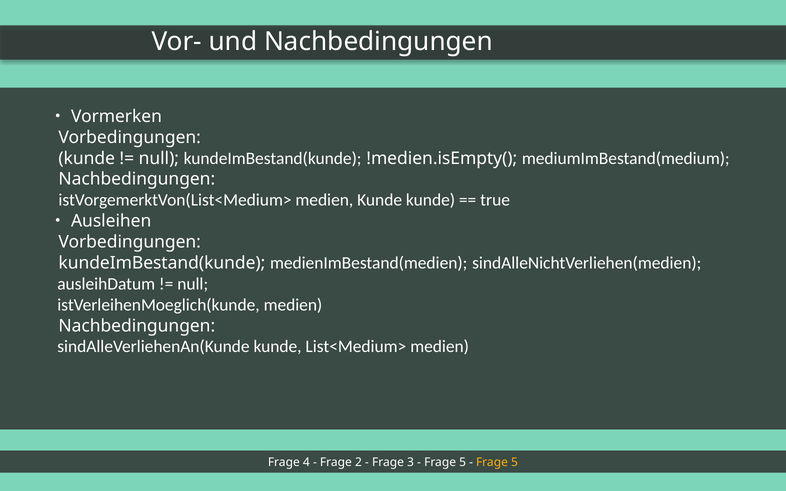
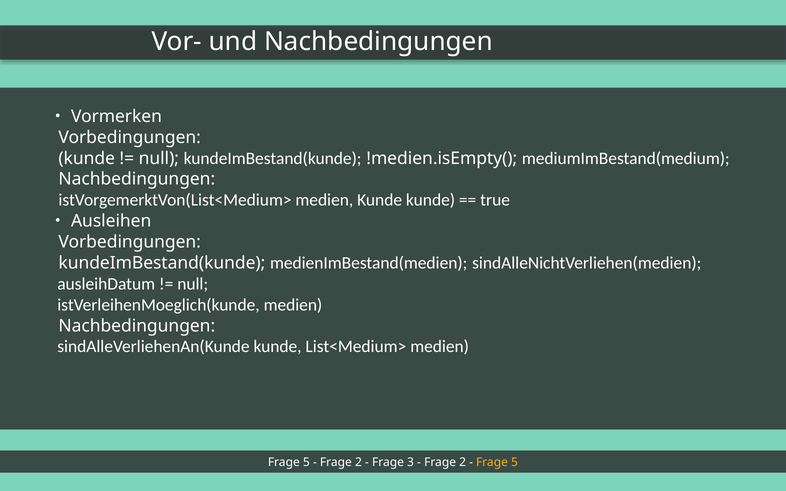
4 at (306, 463): 4 -> 5
5 at (463, 463): 5 -> 2
